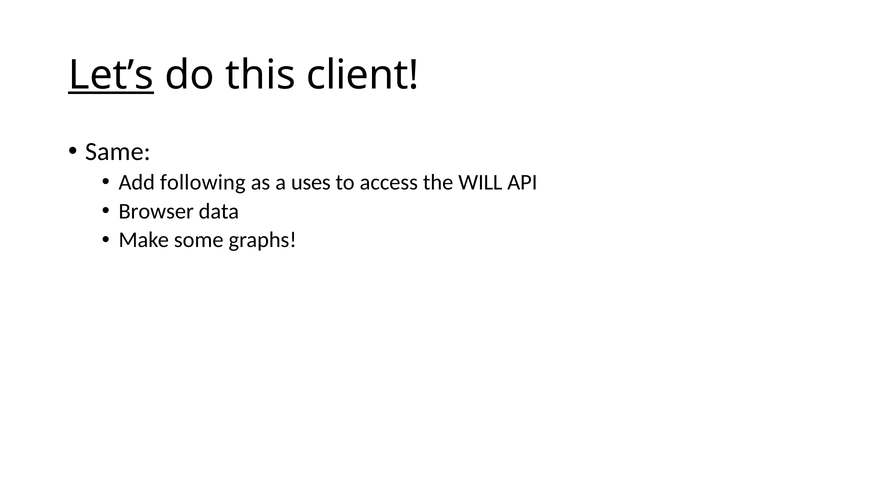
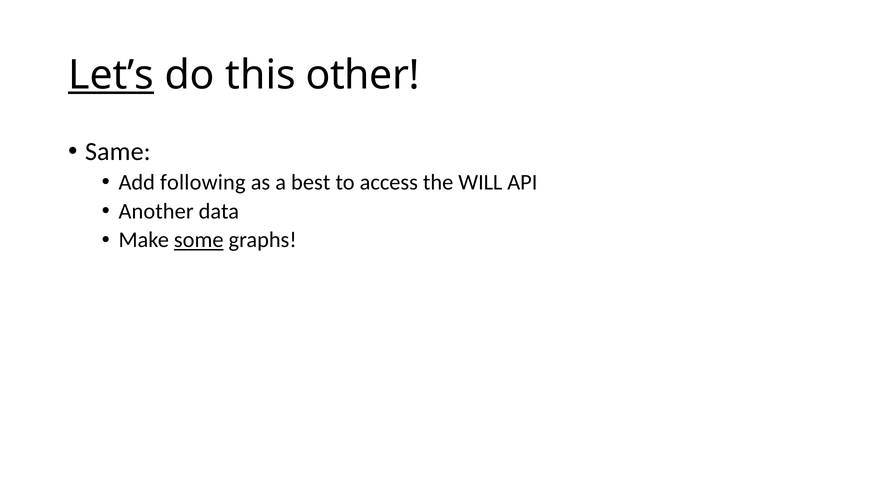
client: client -> other
uses: uses -> best
Browser: Browser -> Another
some underline: none -> present
